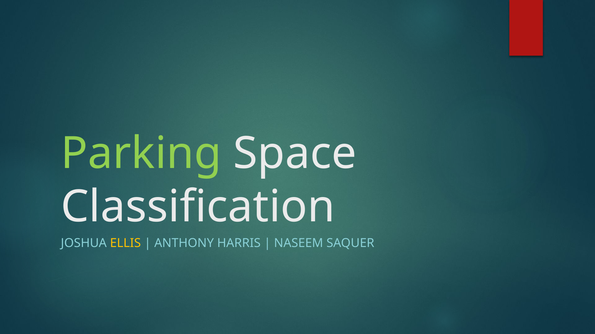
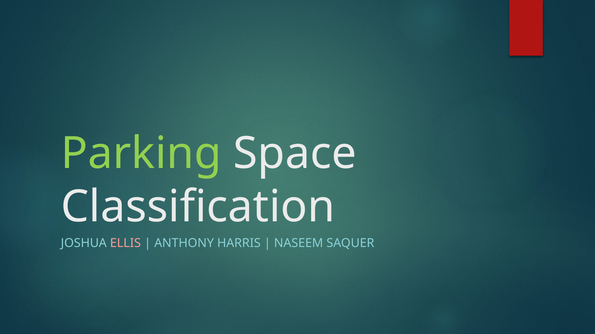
ELLIS colour: yellow -> pink
